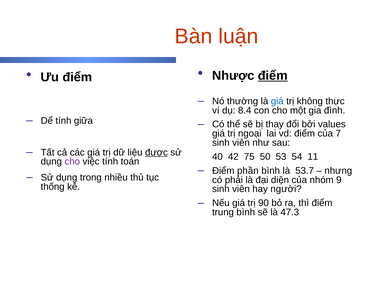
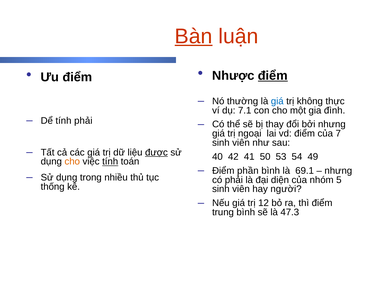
Bàn underline: none -> present
8.4: 8.4 -> 7.1
tính giữa: giữa -> phải
bởi values: values -> nhưng
75: 75 -> 41
11: 11 -> 49
cho at (72, 161) colour: purple -> orange
tính at (110, 161) underline: none -> present
53.7: 53.7 -> 69.1
9: 9 -> 5
90: 90 -> 12
